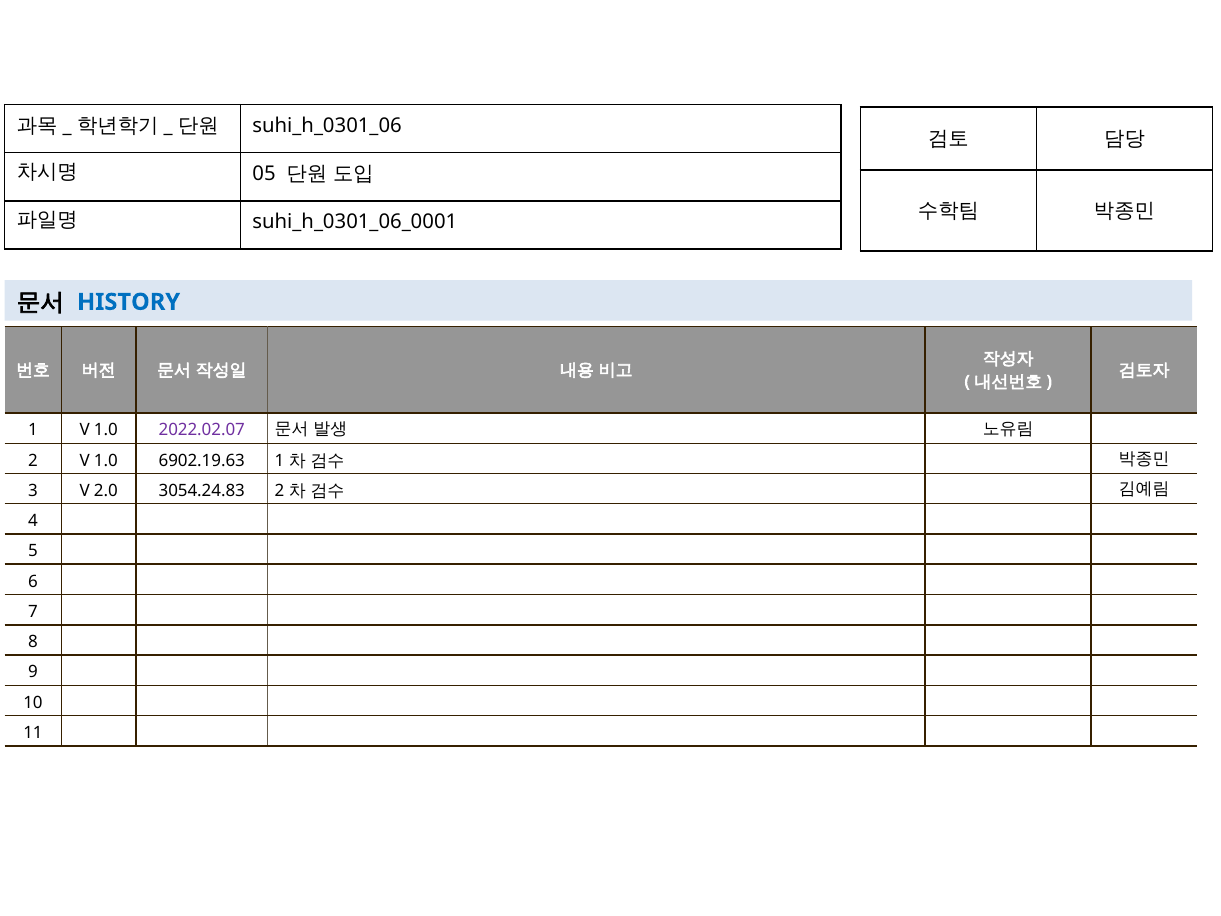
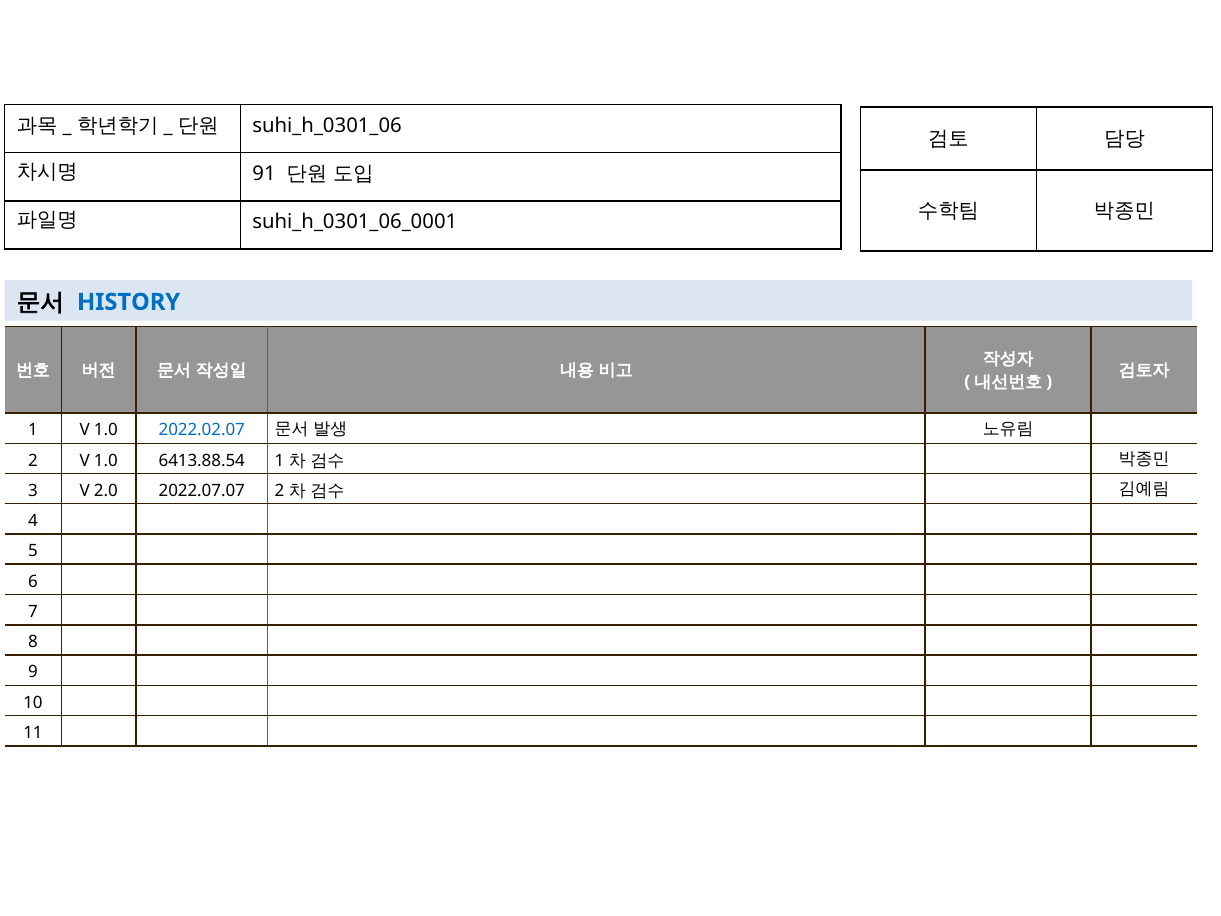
05: 05 -> 91
2022.02.07 colour: purple -> blue
6902.19.63: 6902.19.63 -> 6413.88.54
3054.24.83: 3054.24.83 -> 2022.07.07
